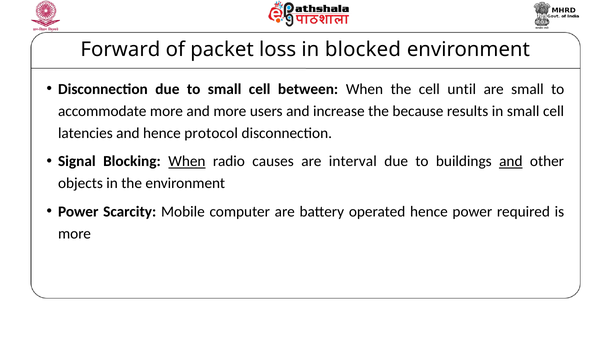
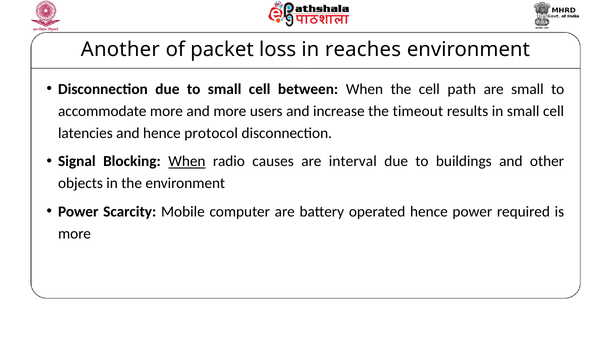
Forward: Forward -> Another
blocked: blocked -> reaches
until: until -> path
because: because -> timeout
and at (511, 162) underline: present -> none
